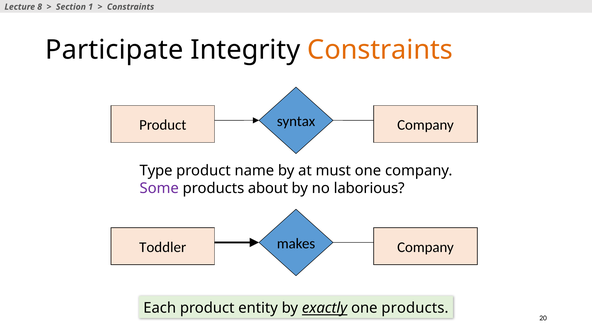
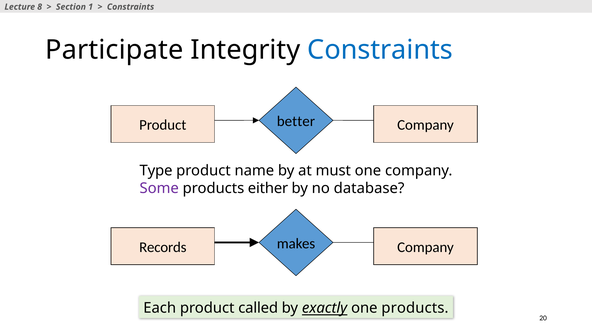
Constraints at (380, 50) colour: orange -> blue
syntax: syntax -> better
about: about -> either
laborious: laborious -> database
Toddler: Toddler -> Records
entity: entity -> called
